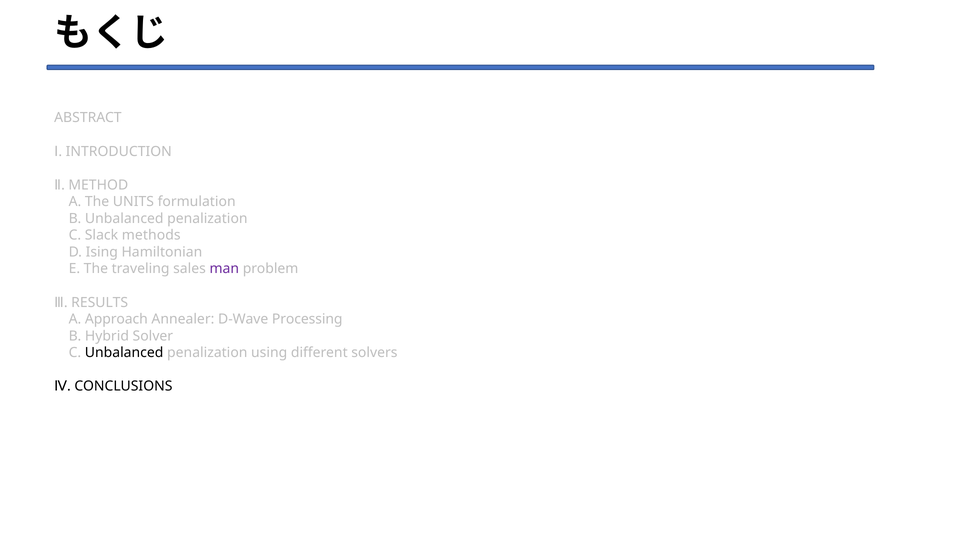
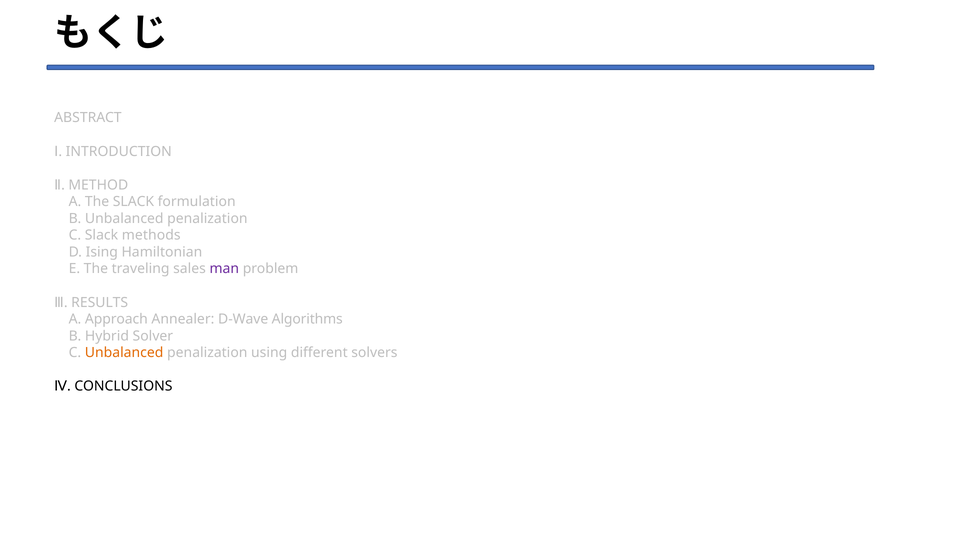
The UNITS: UNITS -> SLACK
Processing: Processing -> Algorithms
Unbalanced at (124, 352) colour: black -> orange
